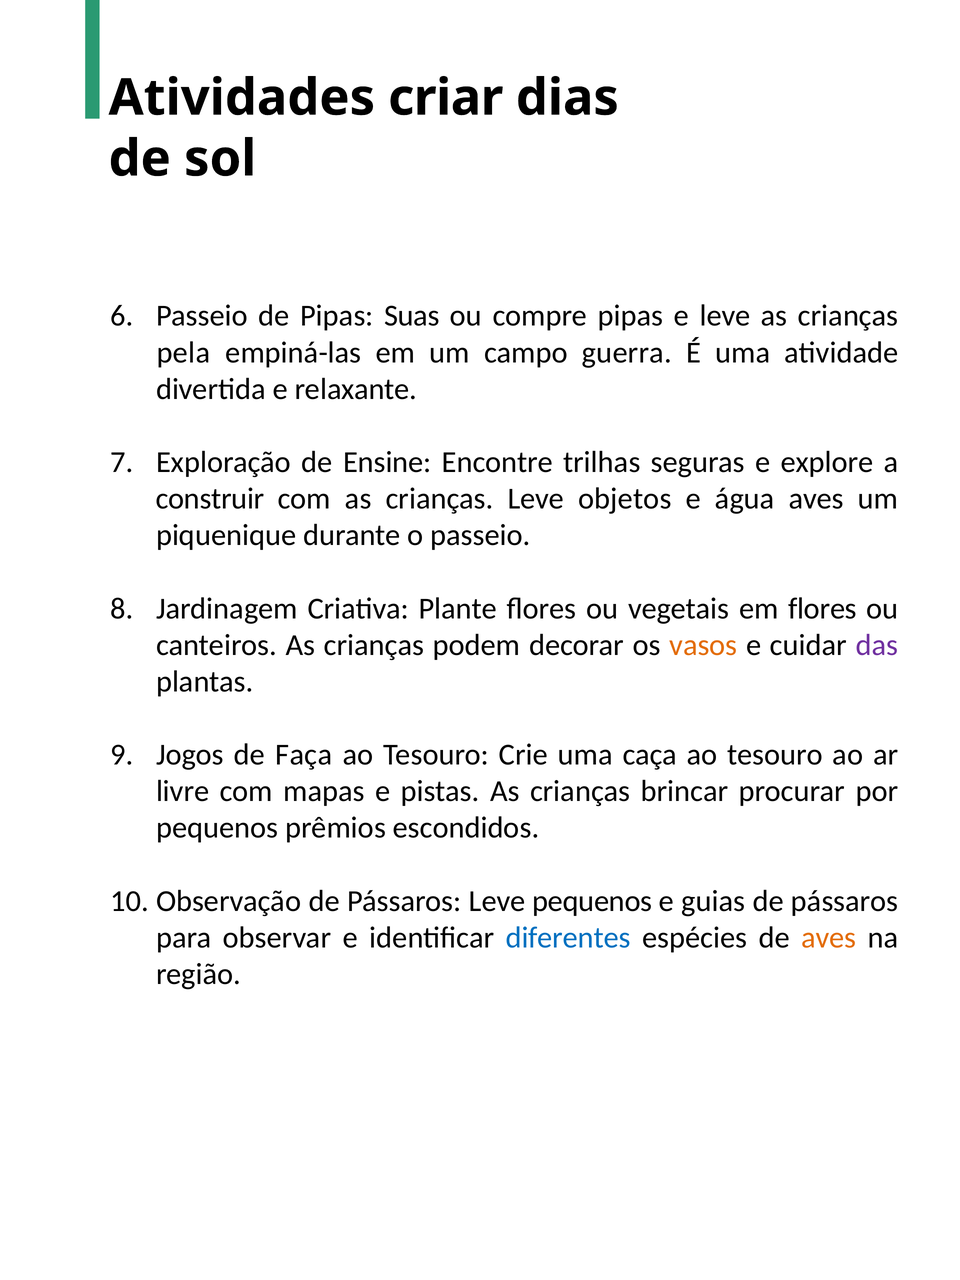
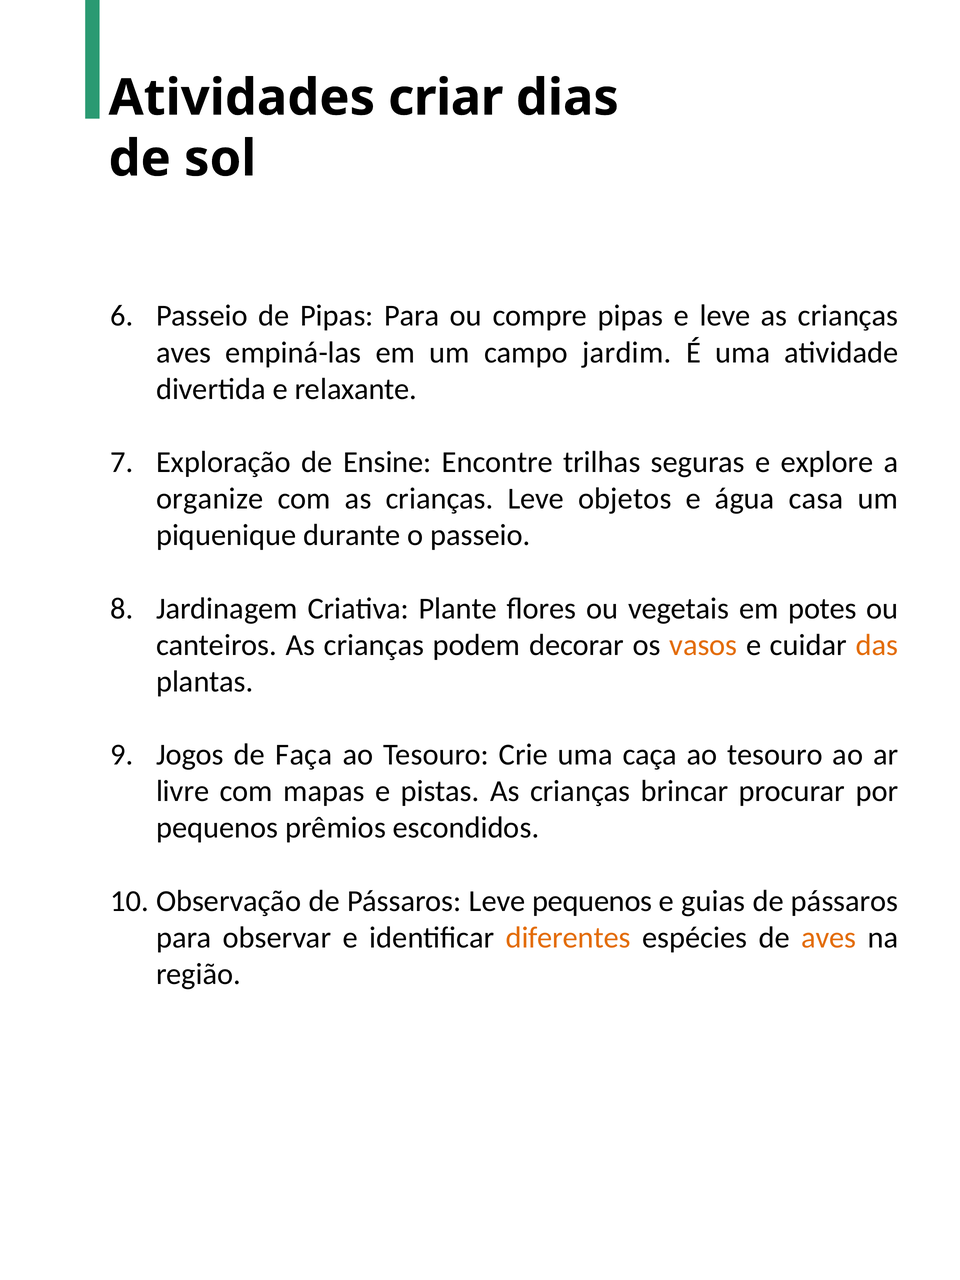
Pipas Suas: Suas -> Para
pela at (183, 352): pela -> aves
guerra: guerra -> jardim
construir: construir -> organize
água aves: aves -> casa
em flores: flores -> potes
das colour: purple -> orange
diferentes colour: blue -> orange
